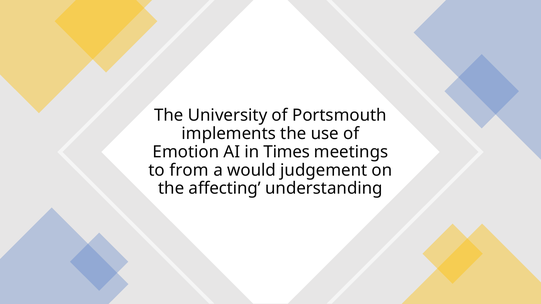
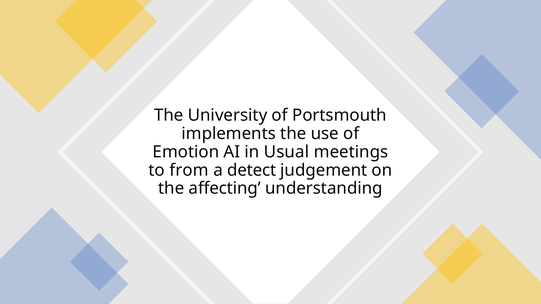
Times: Times -> Usual
would: would -> detect
